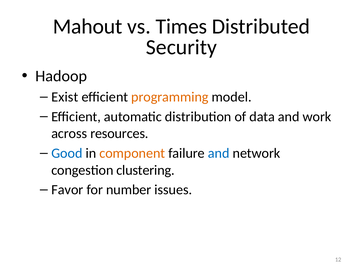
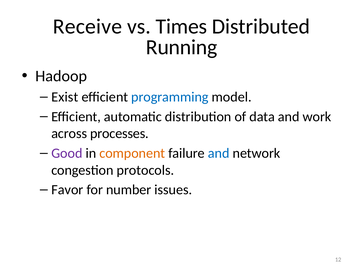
Mahout: Mahout -> Receive
Security: Security -> Running
programming colour: orange -> blue
resources: resources -> processes
Good colour: blue -> purple
clustering: clustering -> protocols
